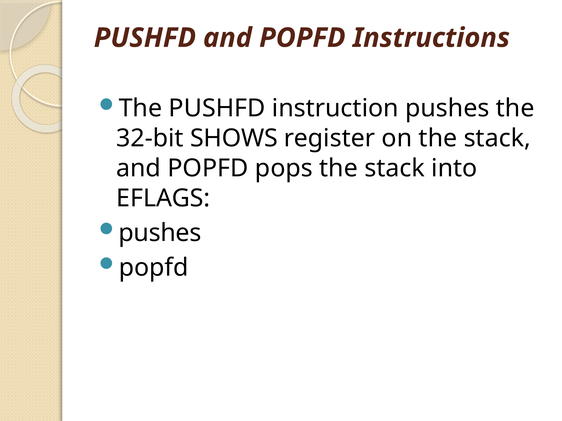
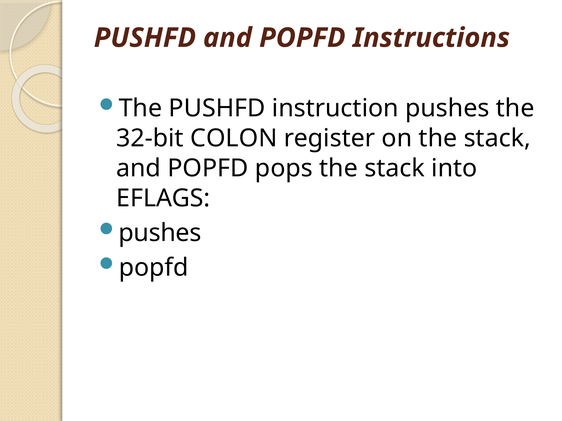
SHOWS: SHOWS -> COLON
